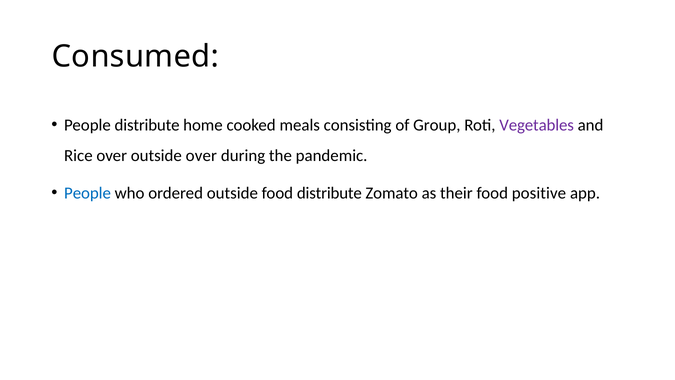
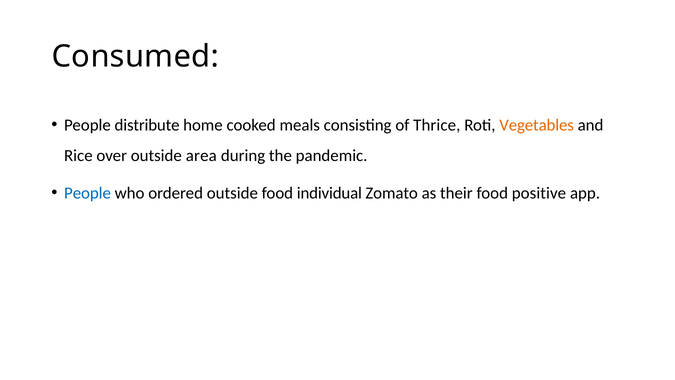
Group: Group -> Thrice
Vegetables colour: purple -> orange
outside over: over -> area
food distribute: distribute -> individual
